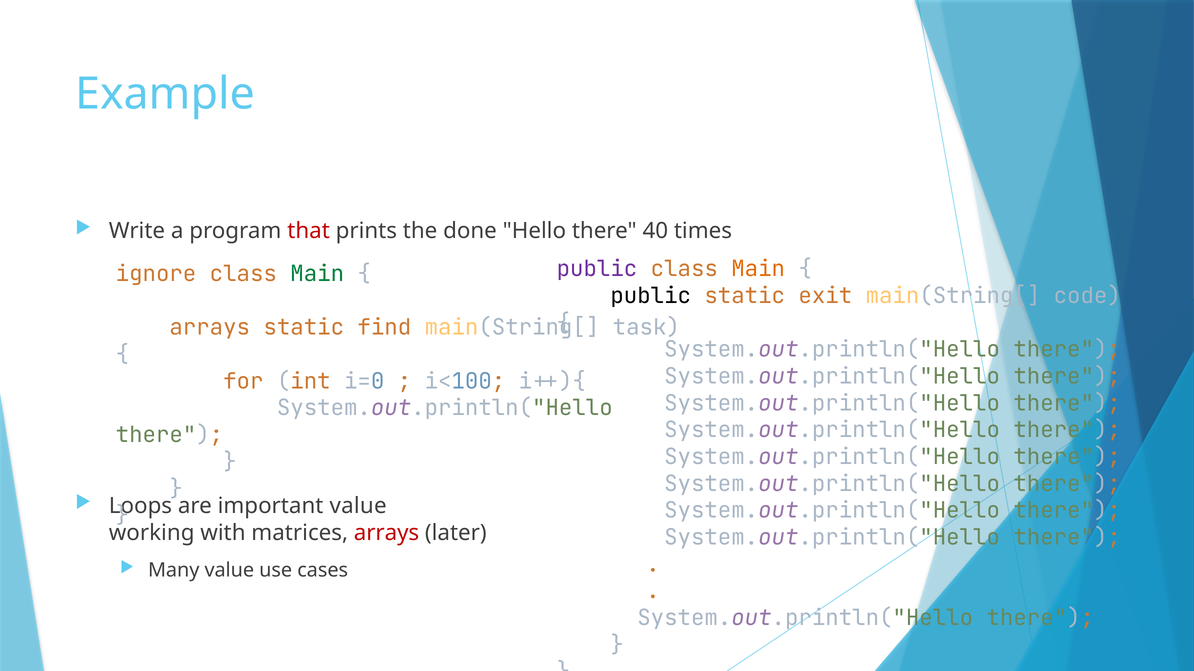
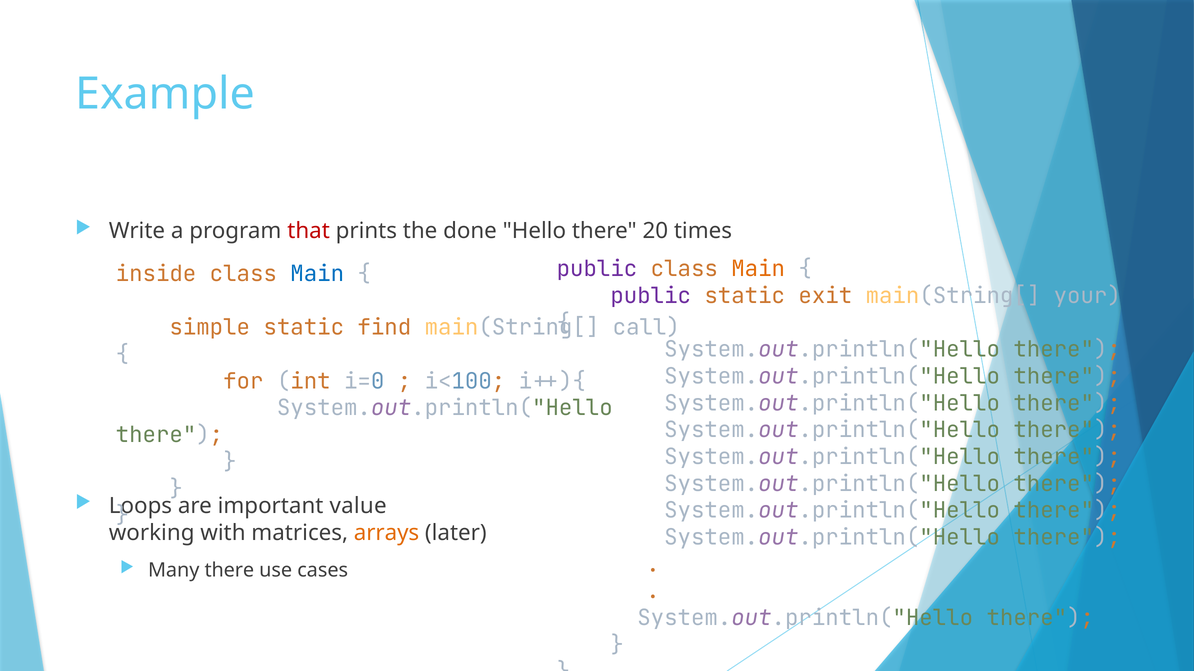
40: 40 -> 20
ignore: ignore -> inside
Main at (317, 274) colour: green -> blue
public at (651, 296) colour: black -> purple
code: code -> your
arrays at (210, 328): arrays -> simple
task: task -> call
arrays at (387, 533) colour: red -> orange
Many value: value -> there
